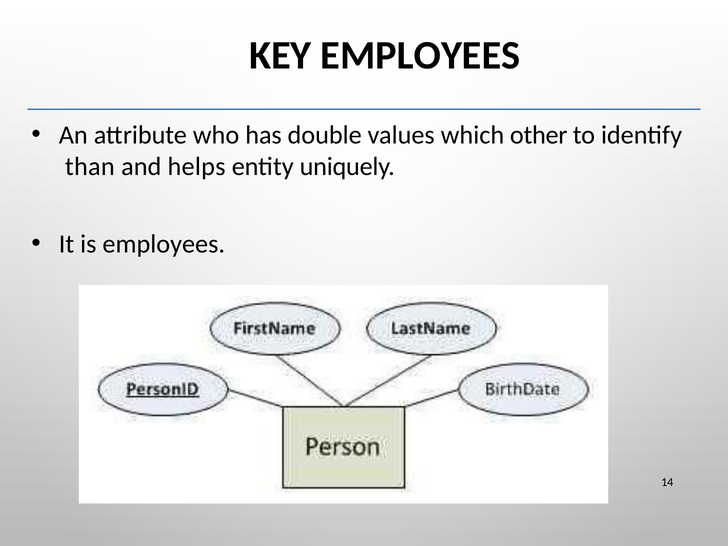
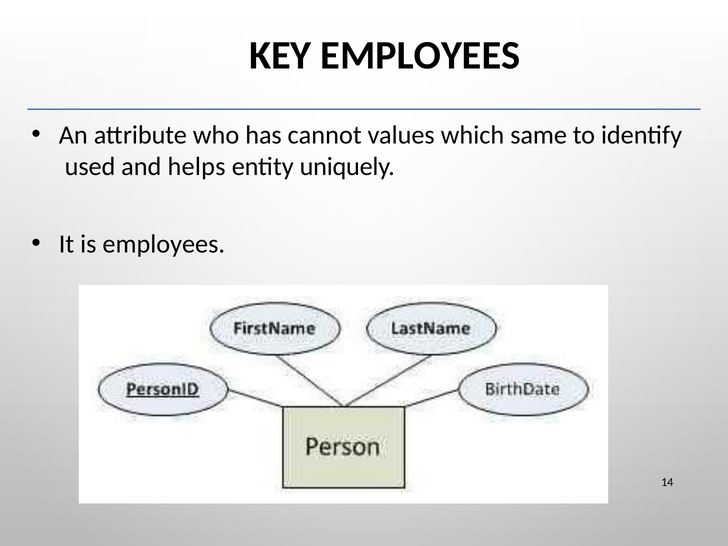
double: double -> cannot
other: other -> same
than: than -> used
